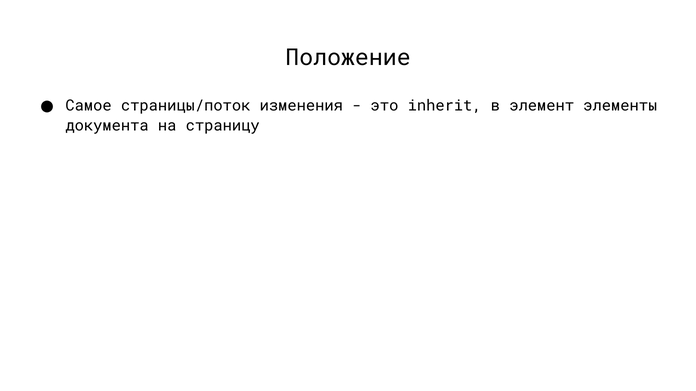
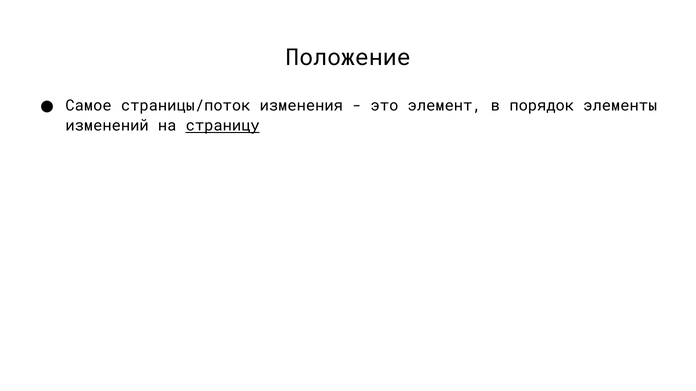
inherit: inherit -> элемент
элемент: элемент -> порядок
документа: документа -> изменений
страницу underline: none -> present
